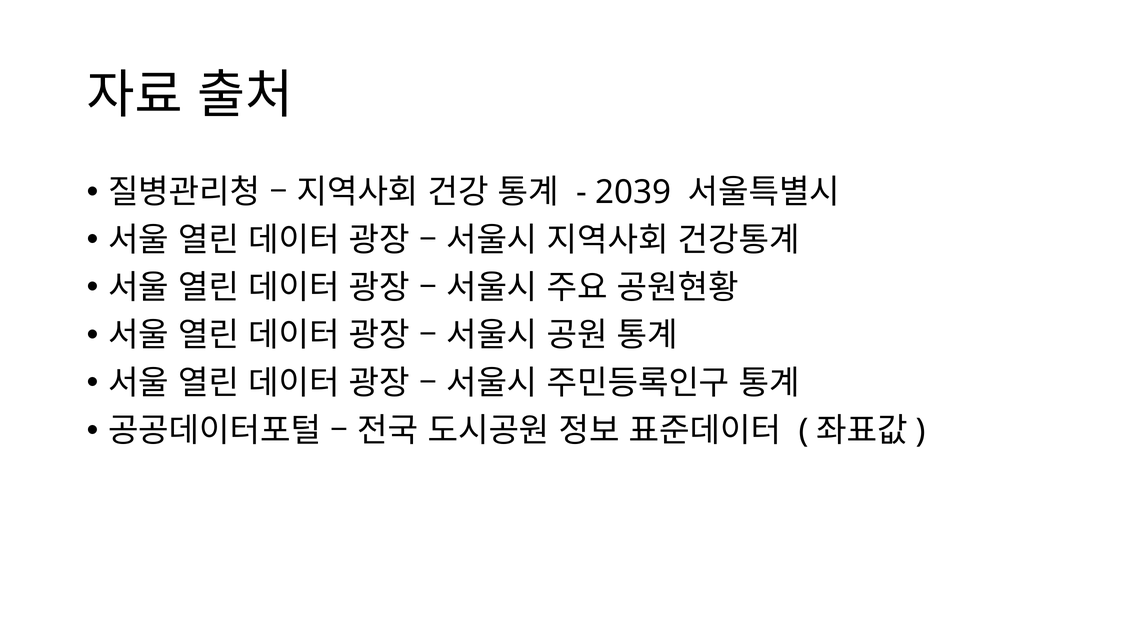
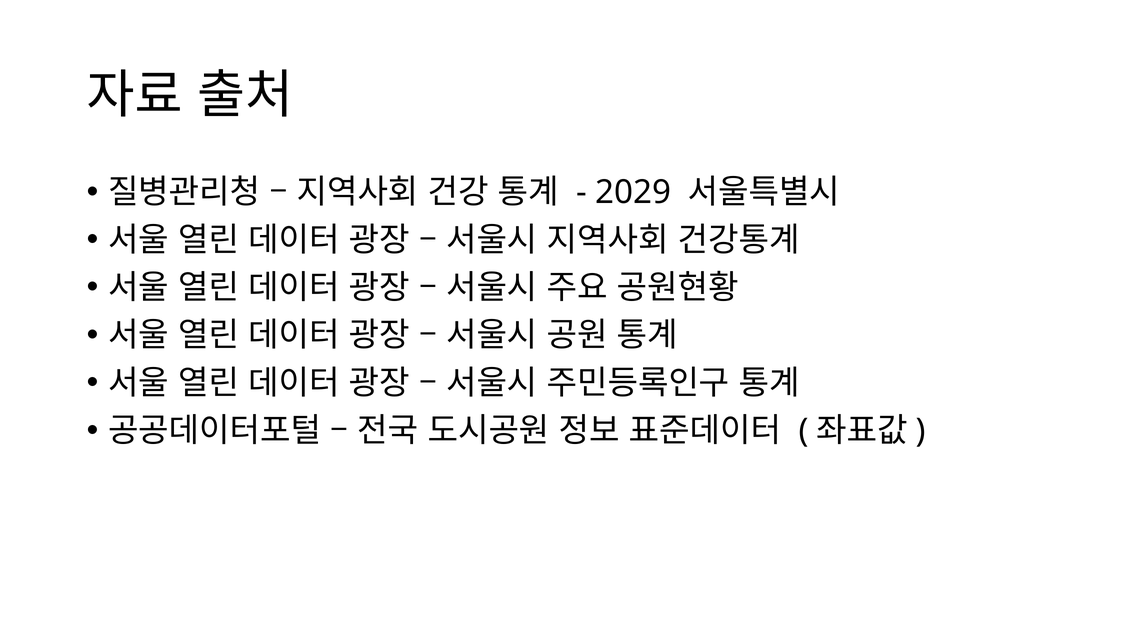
2039: 2039 -> 2029
